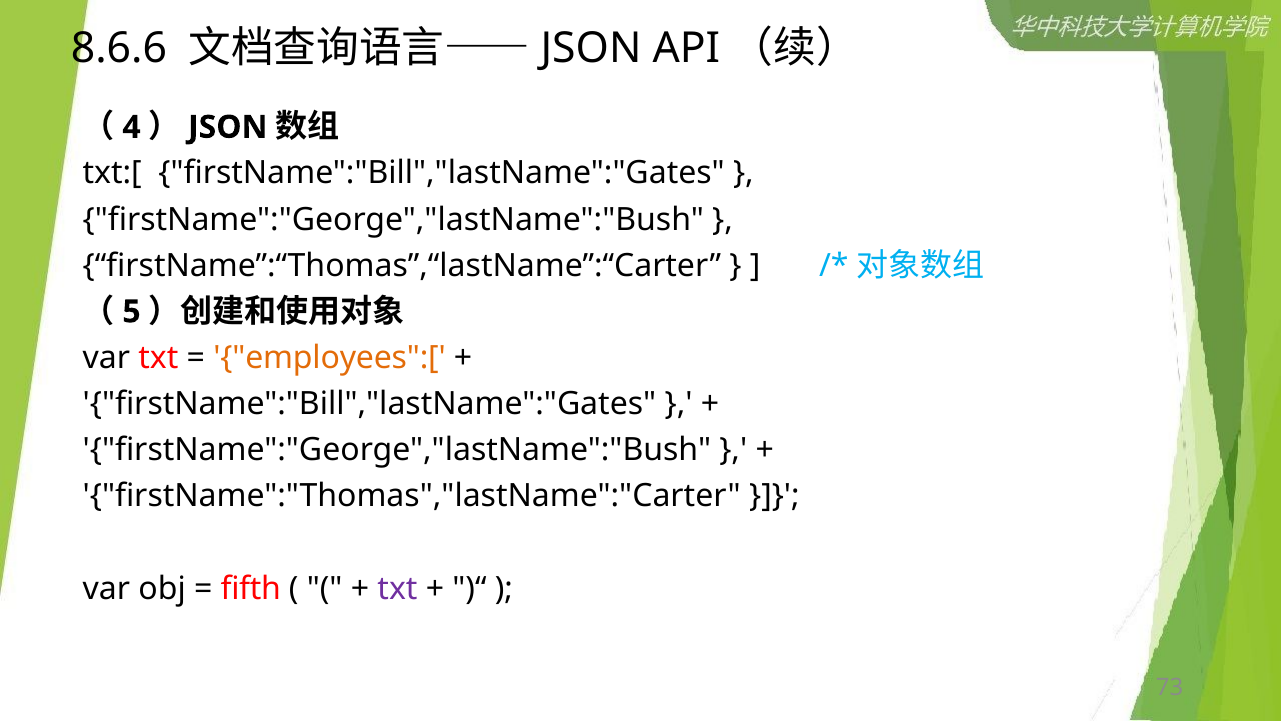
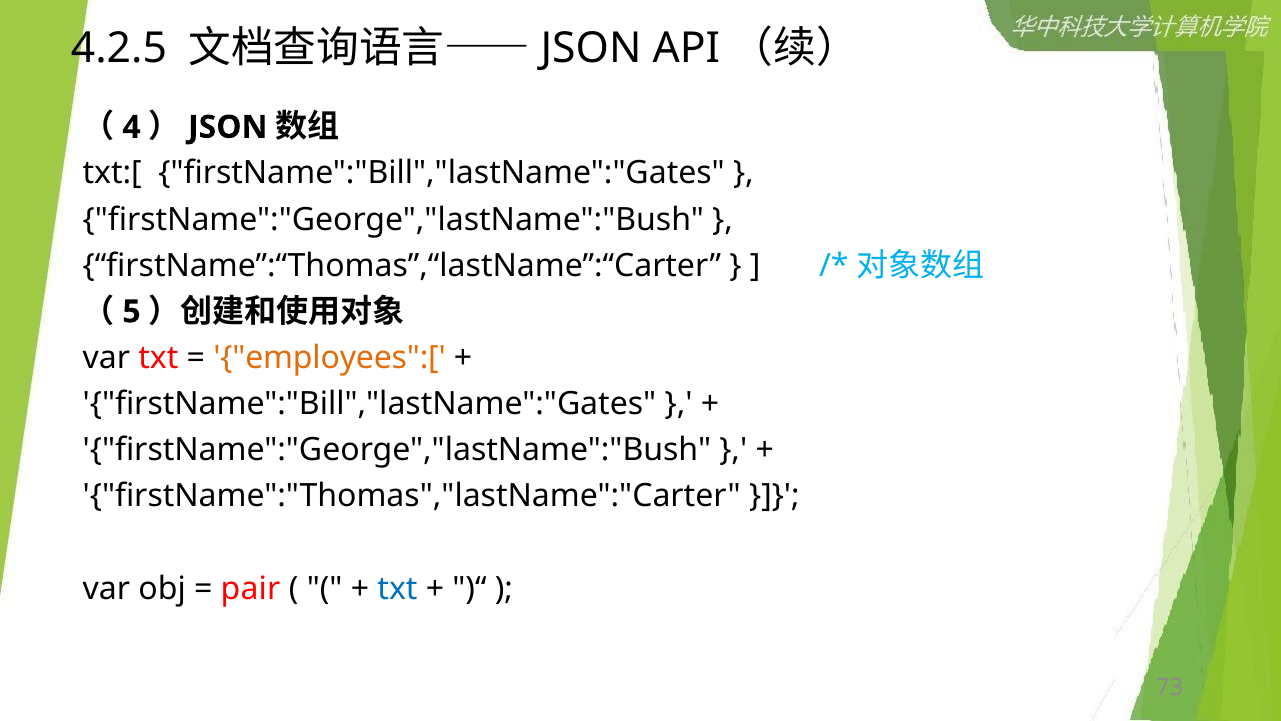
8.6.6: 8.6.6 -> 4.2.5
fifth: fifth -> pair
txt at (397, 588) colour: purple -> blue
